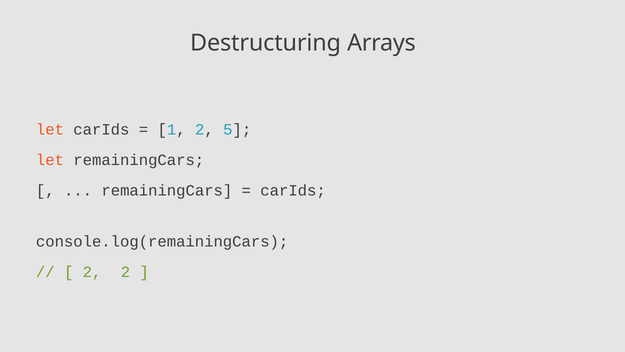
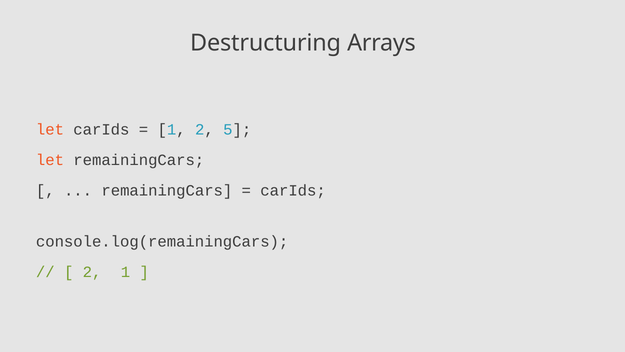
2 2: 2 -> 1
